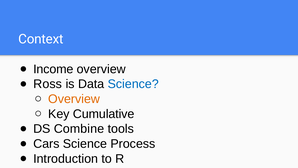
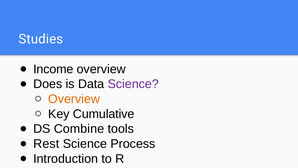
Context: Context -> Studies
Ross: Ross -> Does
Science at (133, 84) colour: blue -> purple
Cars: Cars -> Rest
